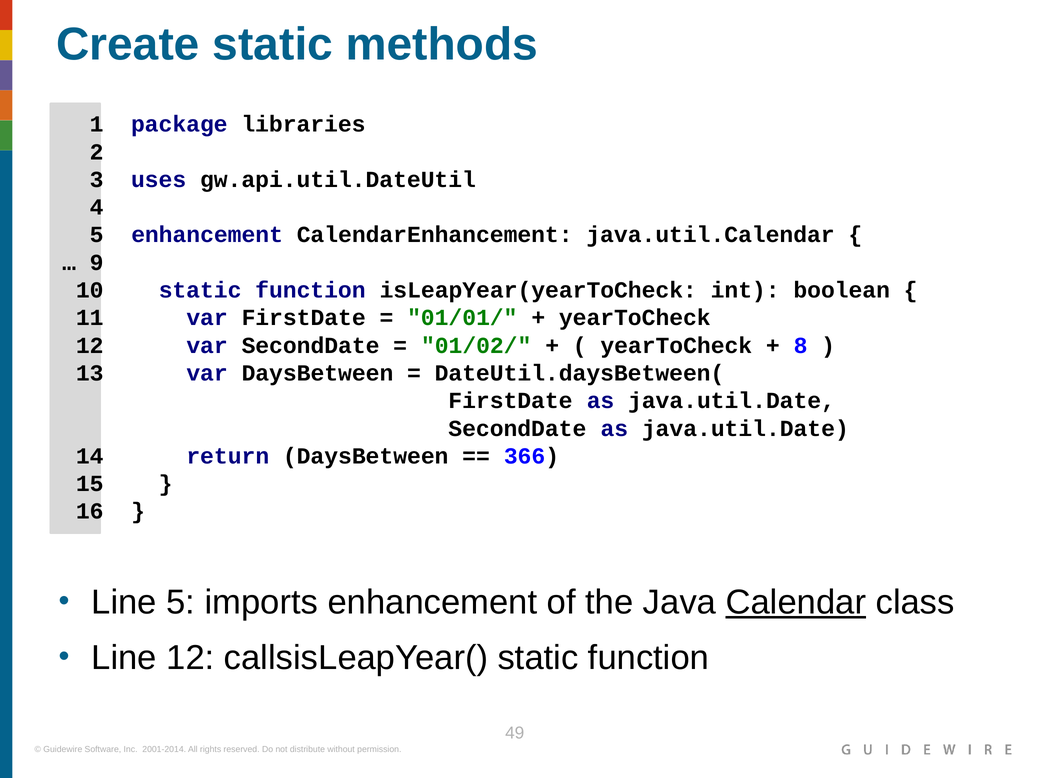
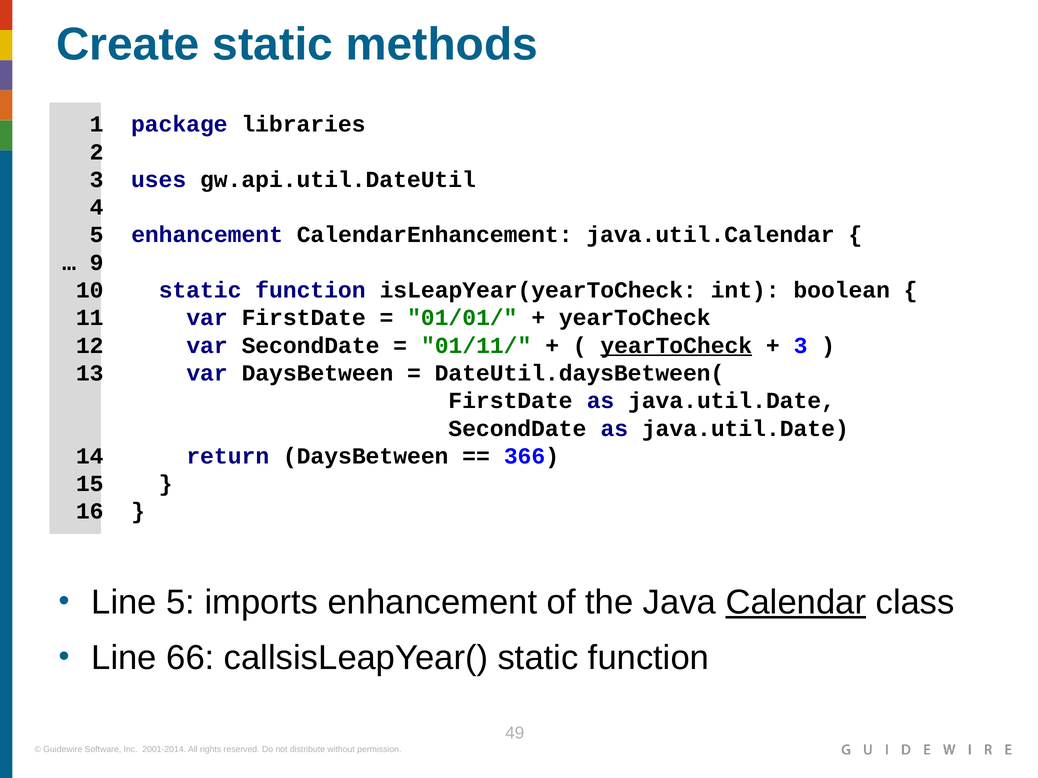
01/02/: 01/02/ -> 01/11/
yearToCheck at (676, 346) underline: none -> present
8 at (801, 346): 8 -> 3
Line 12: 12 -> 66
